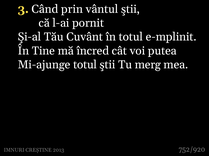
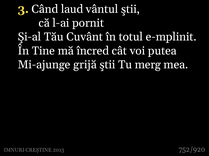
prin: prin -> laud
Mi-ajunge totul: totul -> grijă
